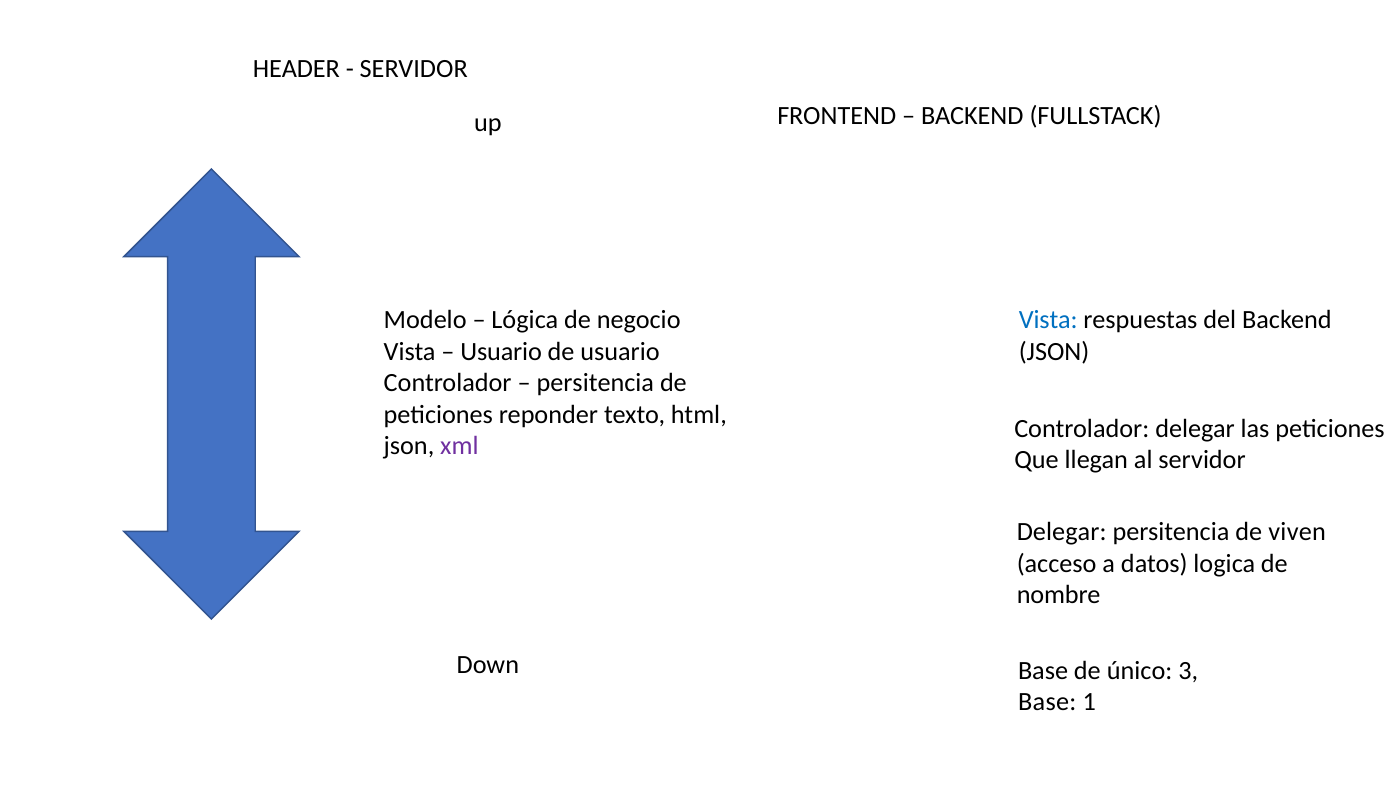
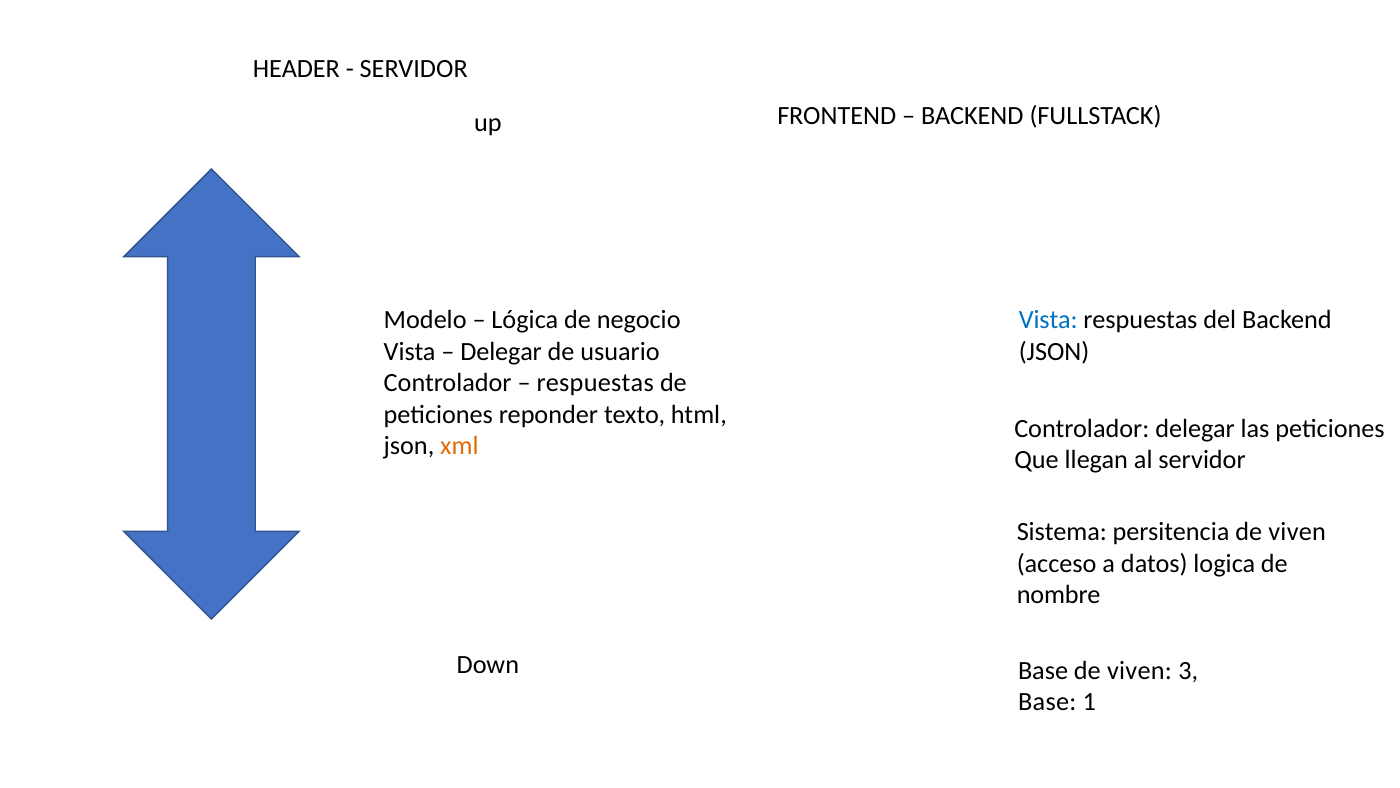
Usuario at (501, 351): Usuario -> Delegar
persitencia at (595, 383): persitencia -> respuestas
xml colour: purple -> orange
Delegar at (1062, 532): Delegar -> Sistema
Base de único: único -> viven
